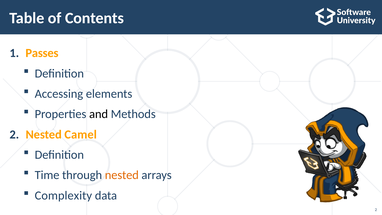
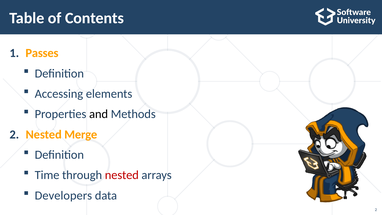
Camel: Camel -> Merge
nested at (122, 175) colour: orange -> red
Complexity: Complexity -> Developers
